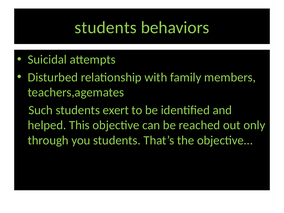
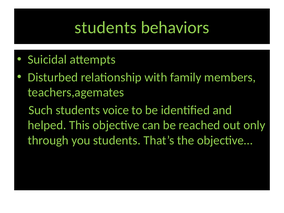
exert: exert -> voice
